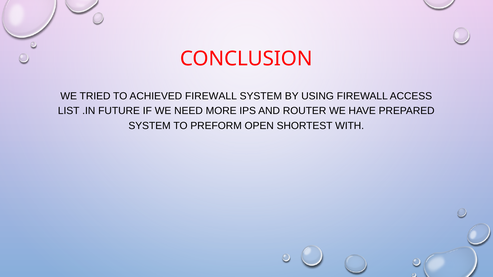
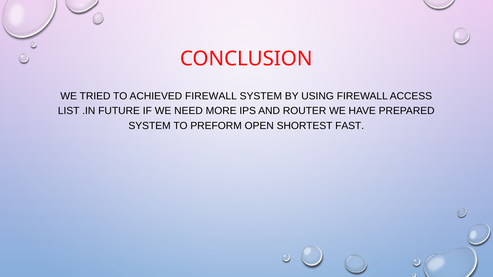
WITH: WITH -> FAST
